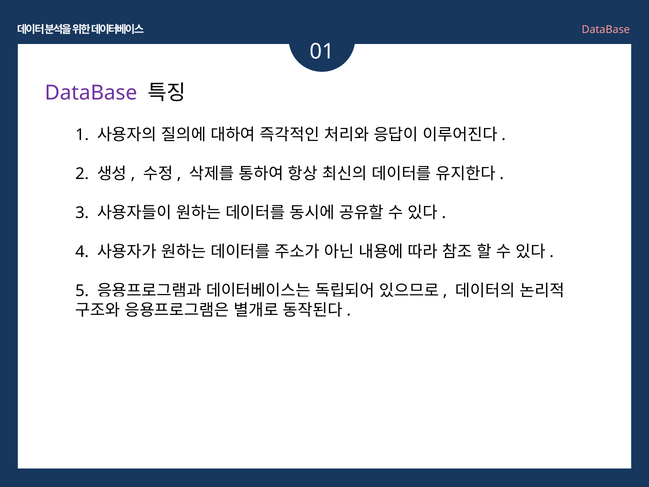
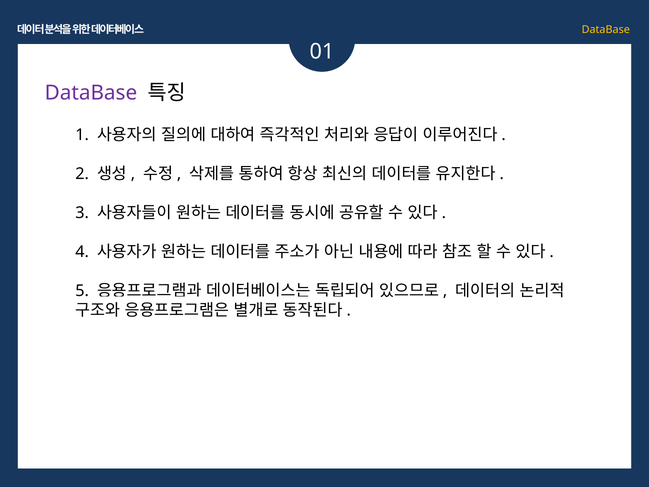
DataBase at (606, 30) colour: pink -> yellow
